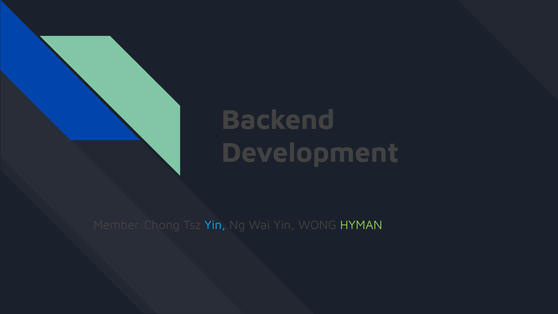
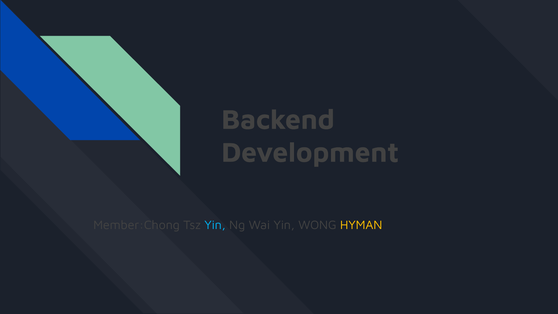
HYMAN colour: light green -> yellow
